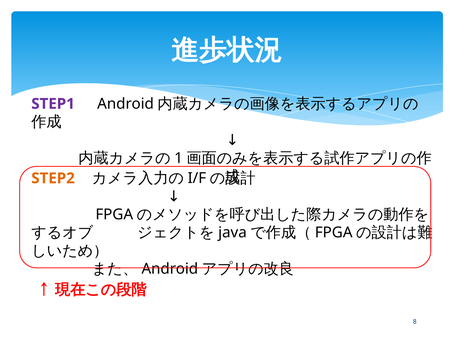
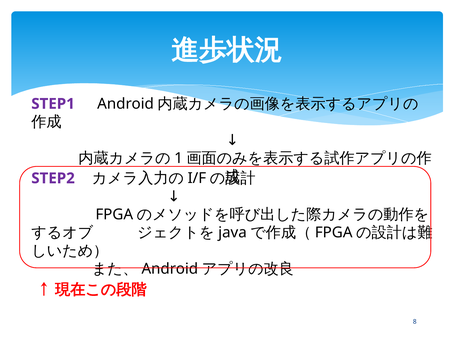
STEP2 colour: orange -> purple
